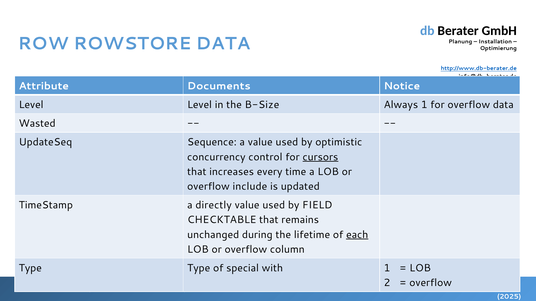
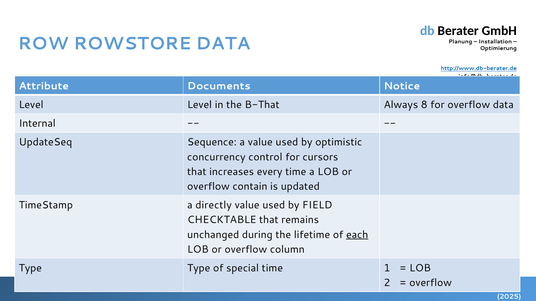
B-Size: B-Size -> B-That
Always 1: 1 -> 8
Wasted: Wasted -> Internal
cursors underline: present -> none
include: include -> contain
special with: with -> time
